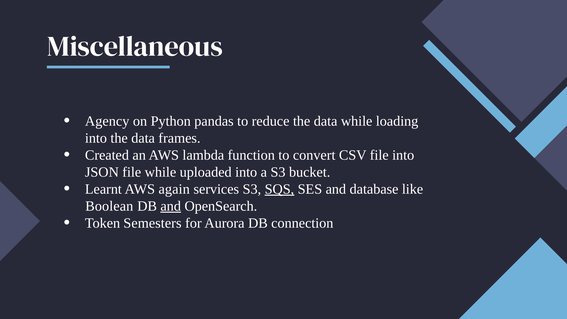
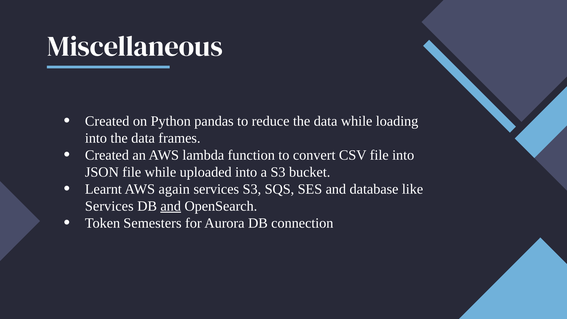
Agency at (107, 121): Agency -> Created
SQS underline: present -> none
Boolean at (109, 206): Boolean -> Services
